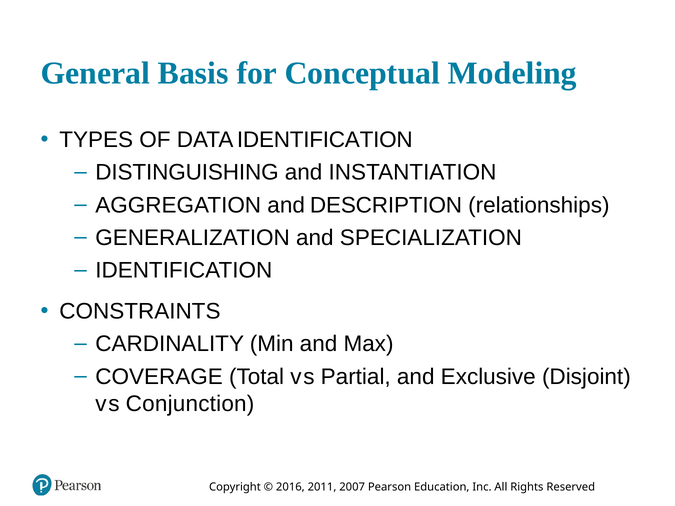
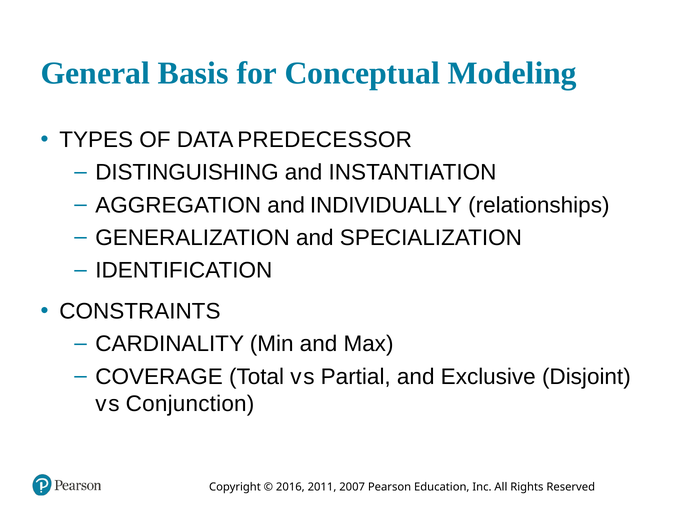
DATA IDENTIFICATION: IDENTIFICATION -> PREDECESSOR
DESCRIPTION: DESCRIPTION -> INDIVIDUALLY
